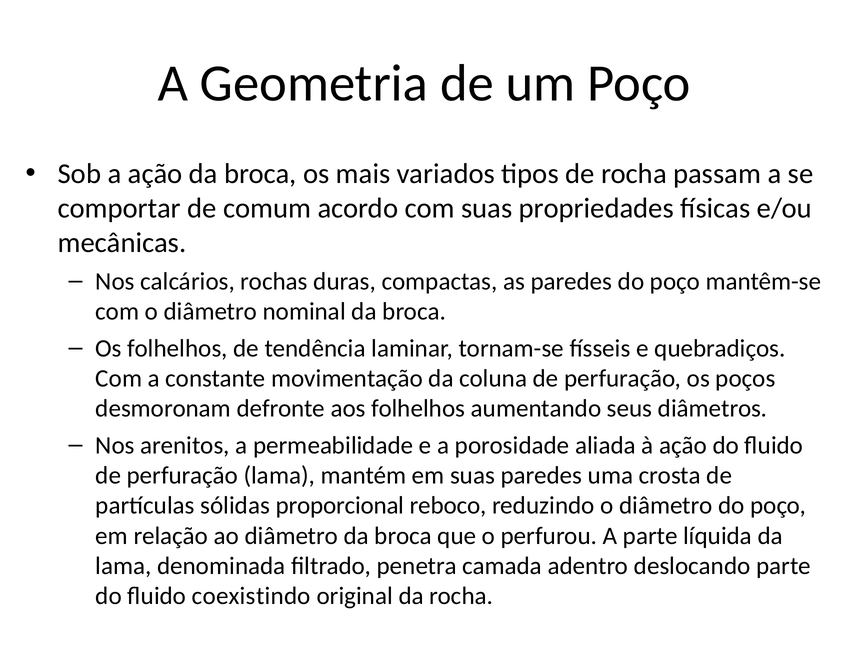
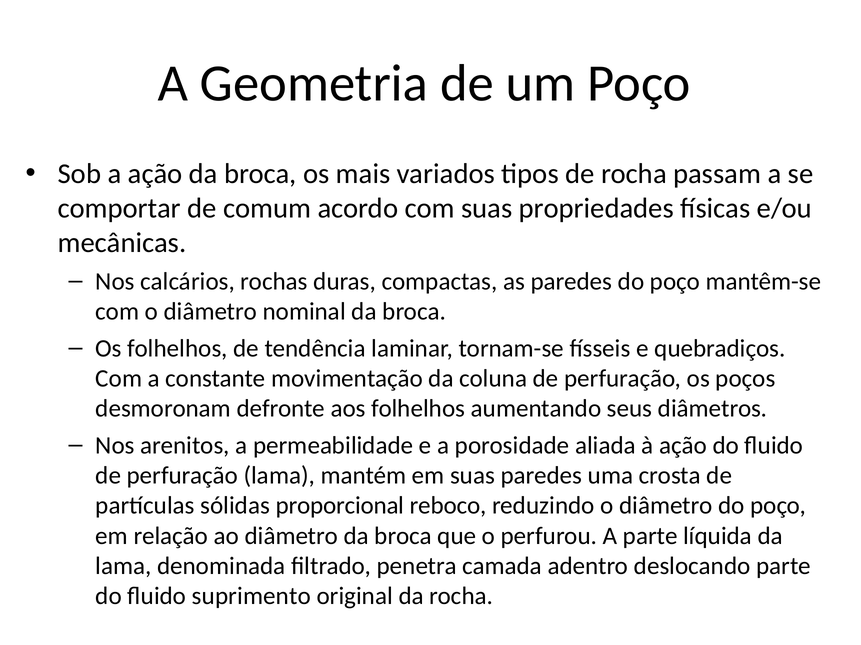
coexistindo: coexistindo -> suprimento
